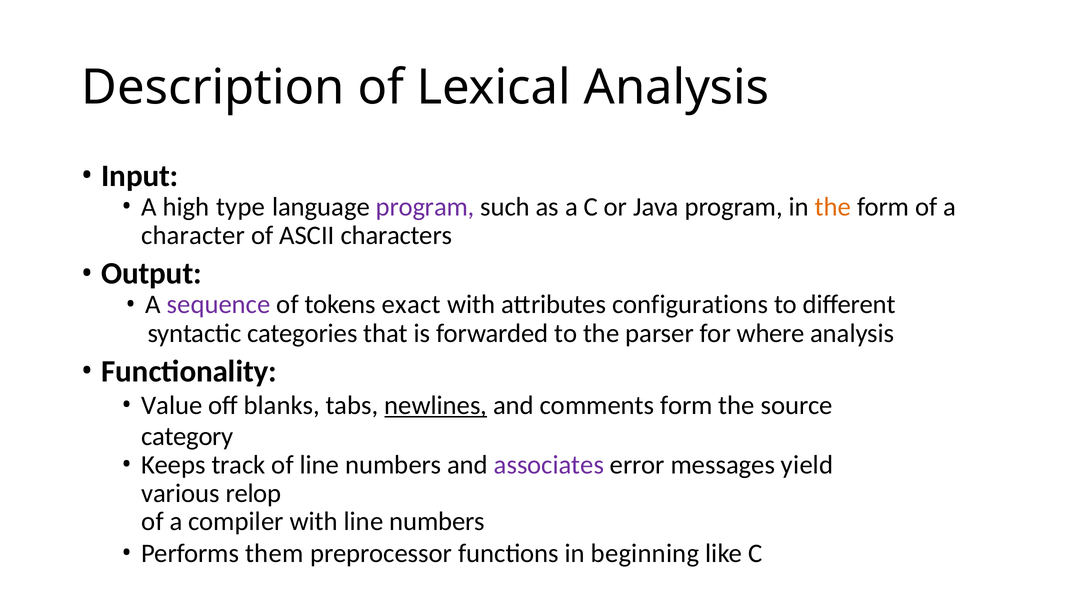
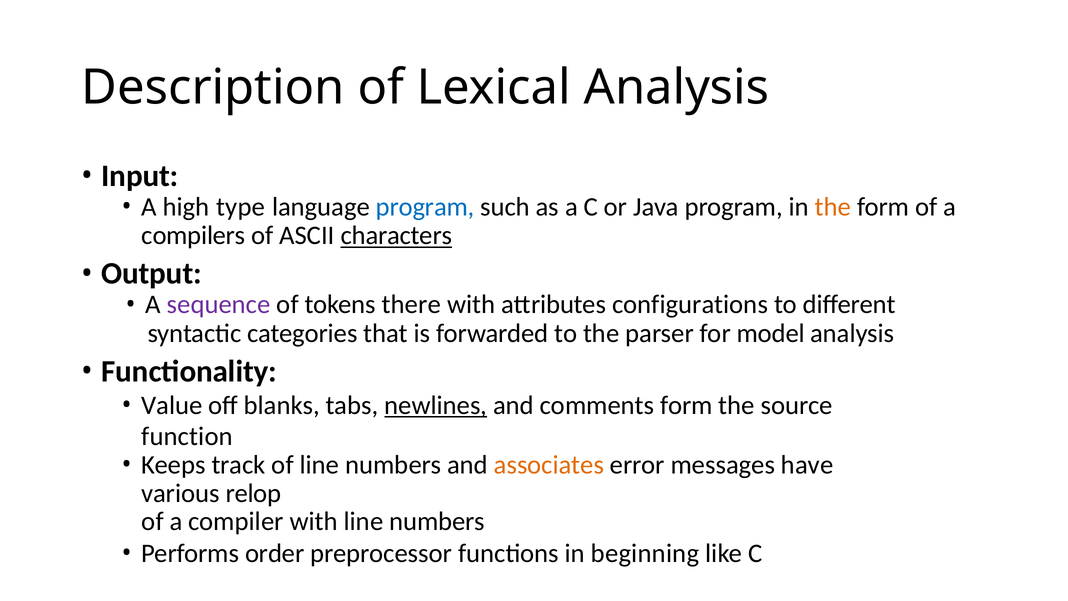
program at (425, 207) colour: purple -> blue
character: character -> compilers
characters underline: none -> present
exact: exact -> there
where: where -> model
category: category -> function
associates colour: purple -> orange
yield: yield -> have
them: them -> order
